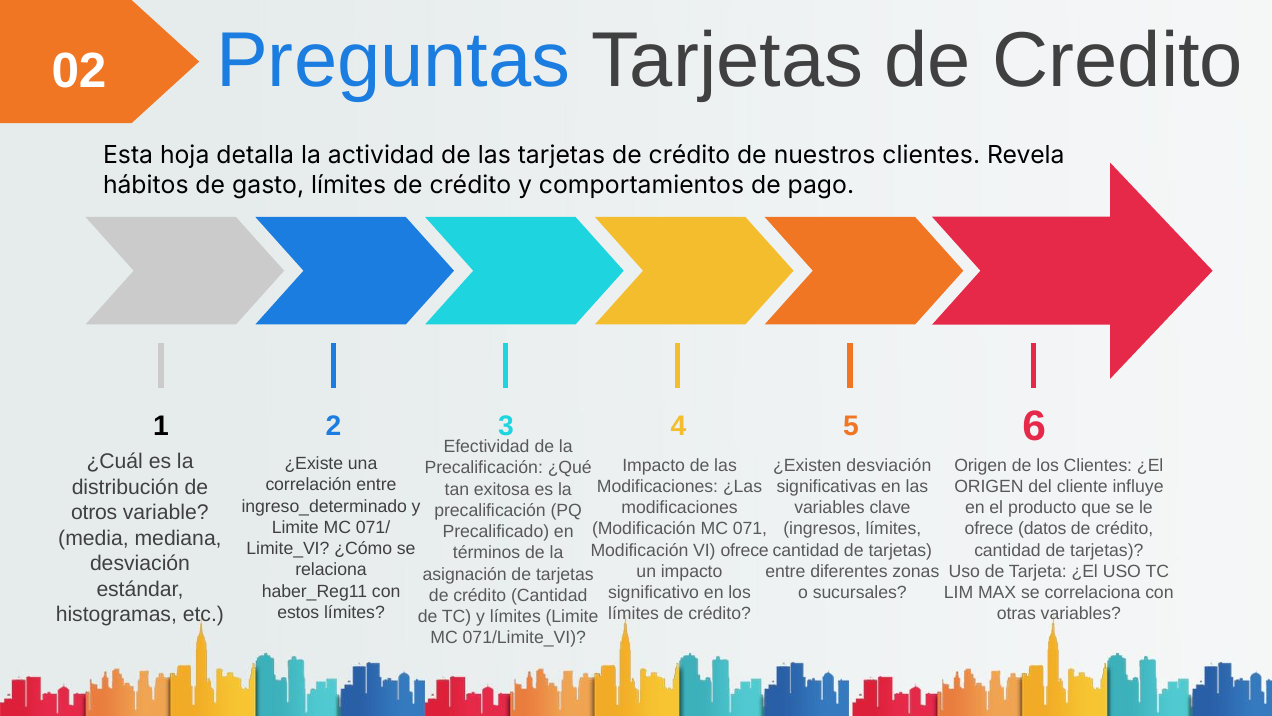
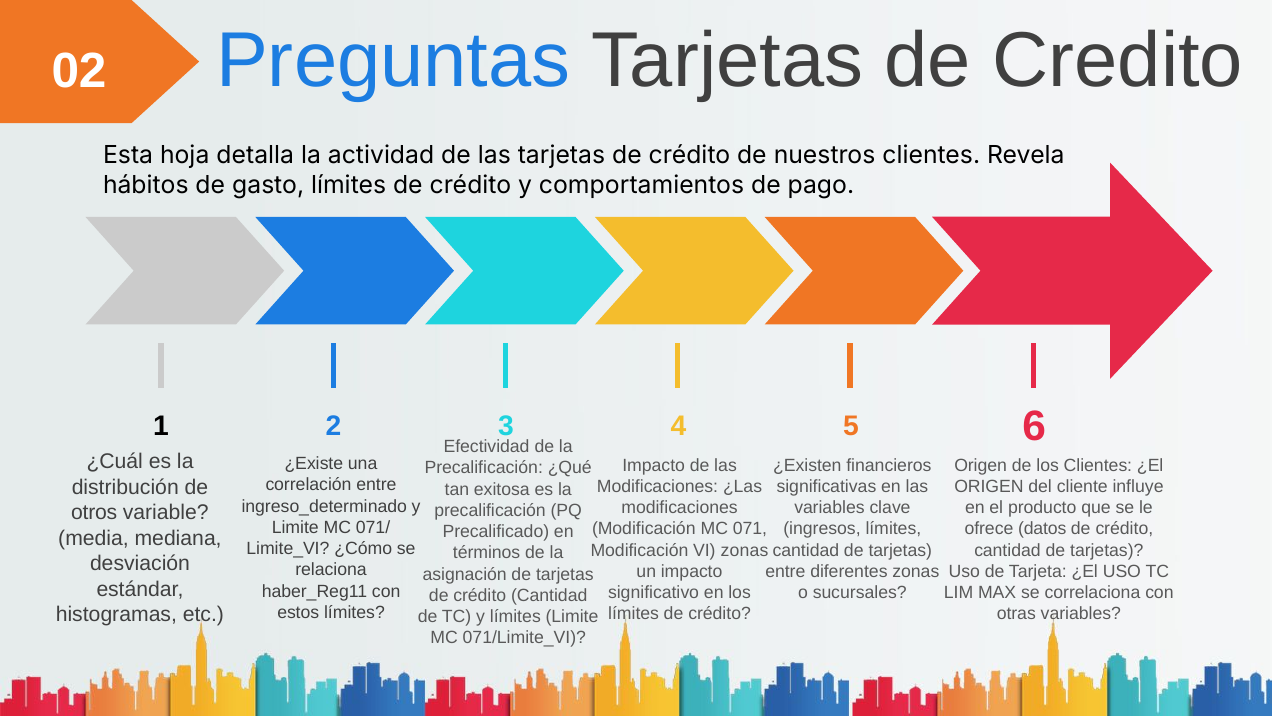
¿Existen desviación: desviación -> financieros
VI ofrece: ofrece -> zonas
